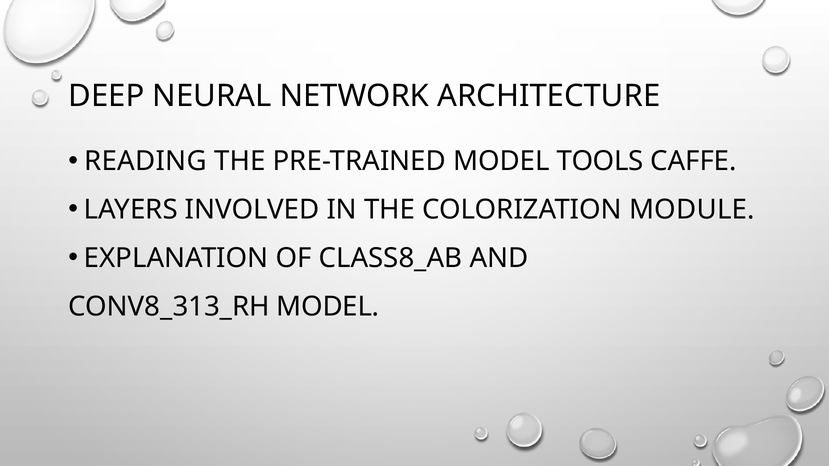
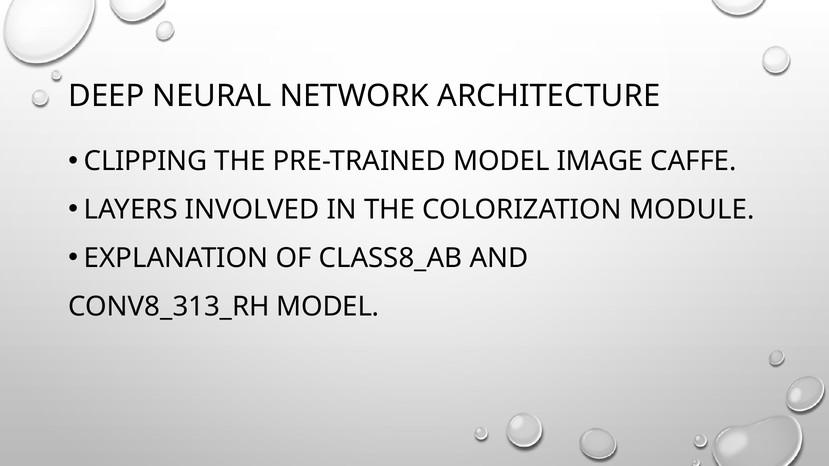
READING: READING -> CLIPPING
TOOLS: TOOLS -> IMAGE
